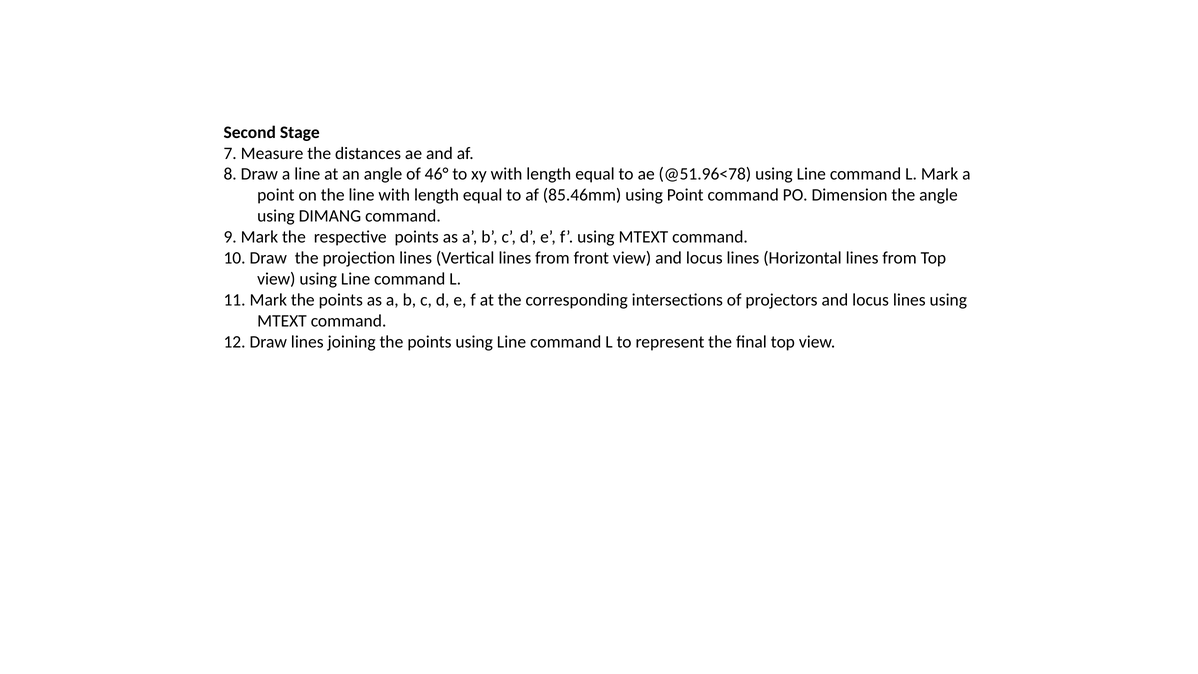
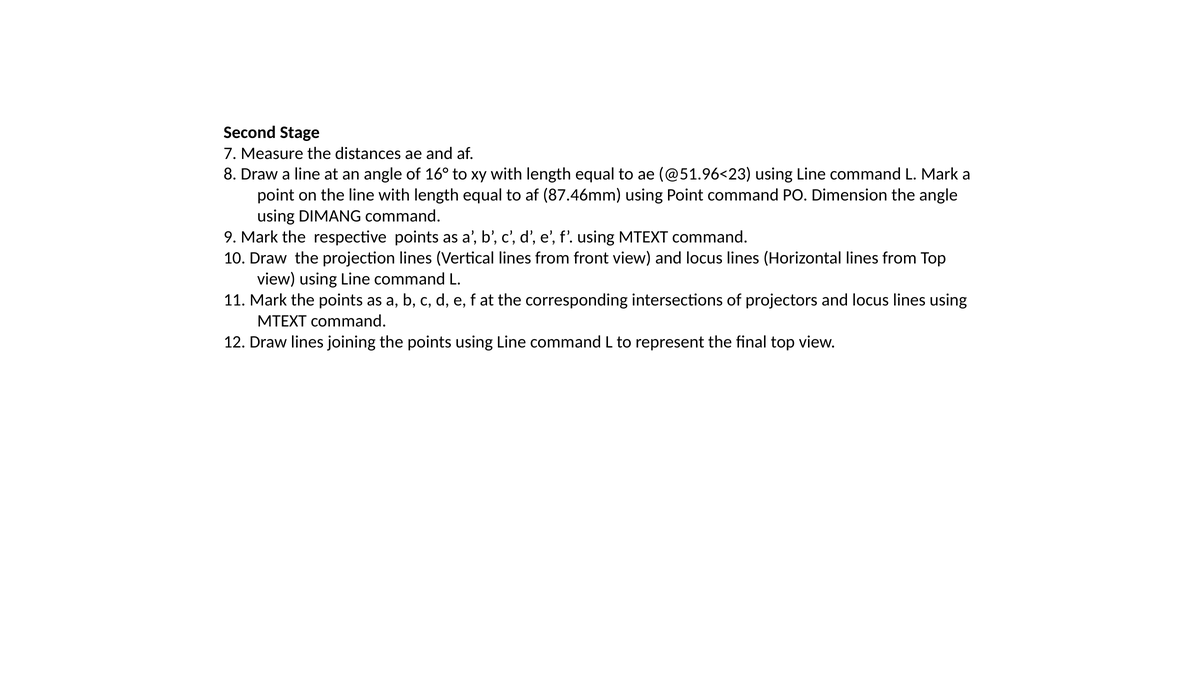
46°: 46° -> 16°
@51.96<78: @51.96<78 -> @51.96<23
85.46mm: 85.46mm -> 87.46mm
